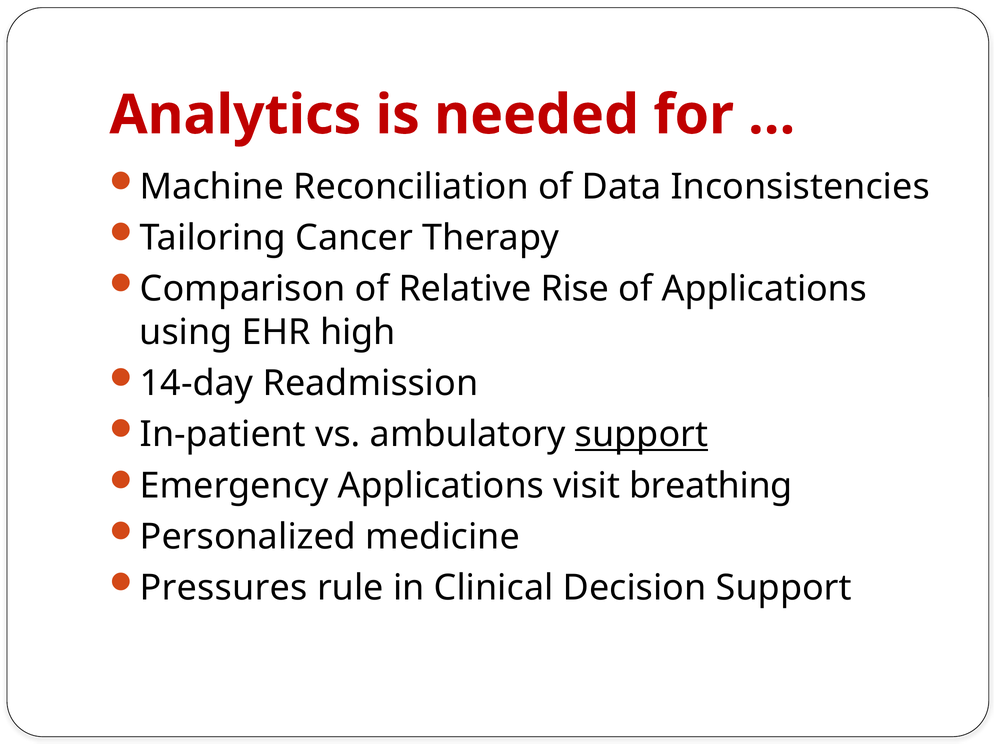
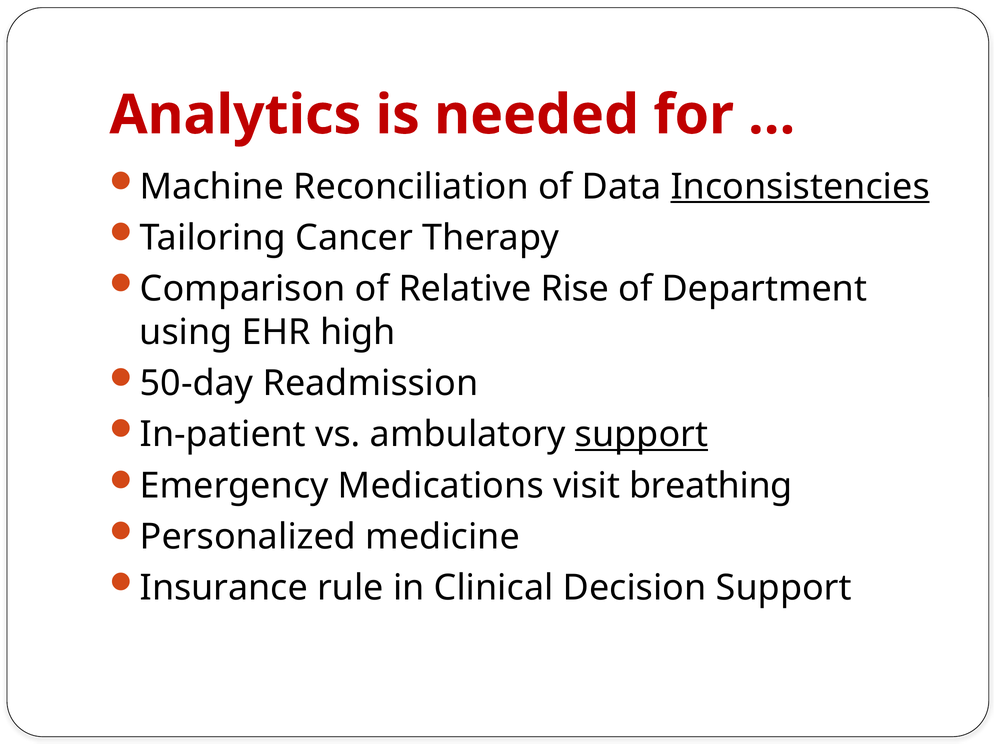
Inconsistencies underline: none -> present
of Applications: Applications -> Department
14-day: 14-day -> 50-day
Emergency Applications: Applications -> Medications
Pressures: Pressures -> Insurance
